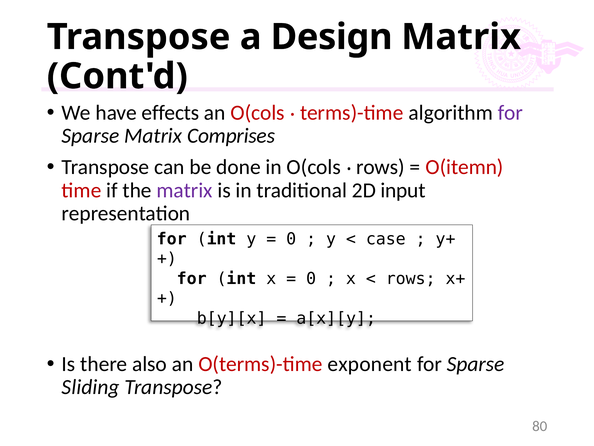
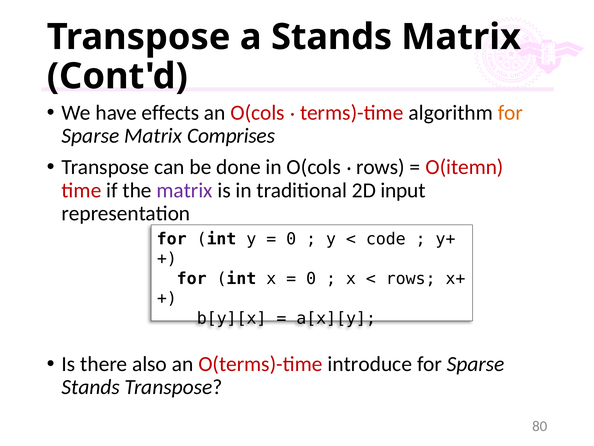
a Design: Design -> Stands
for at (510, 112) colour: purple -> orange
case: case -> code
exponent: exponent -> introduce
Sliding at (91, 387): Sliding -> Stands
